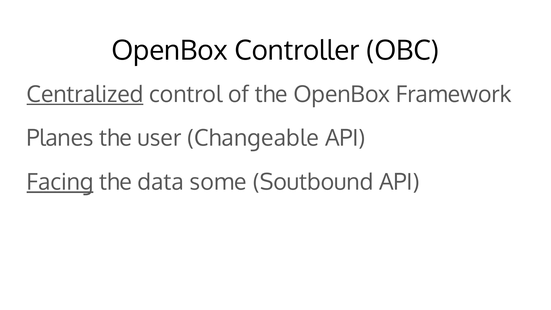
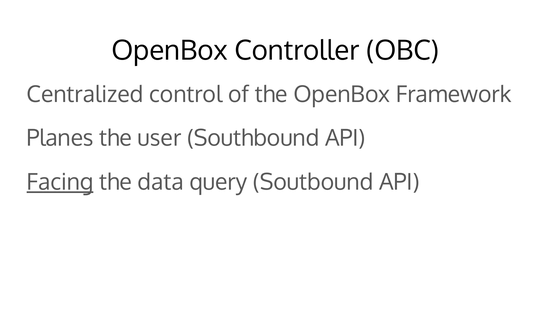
Centralized underline: present -> none
Changeable: Changeable -> Southbound
some: some -> query
